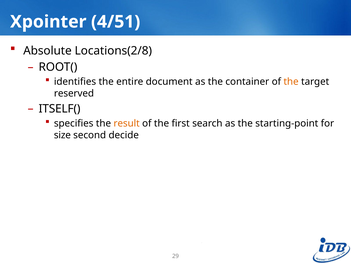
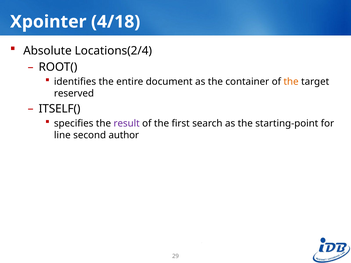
4/51: 4/51 -> 4/18
Locations(2/8: Locations(2/8 -> Locations(2/4
result colour: orange -> purple
size: size -> line
decide: decide -> author
